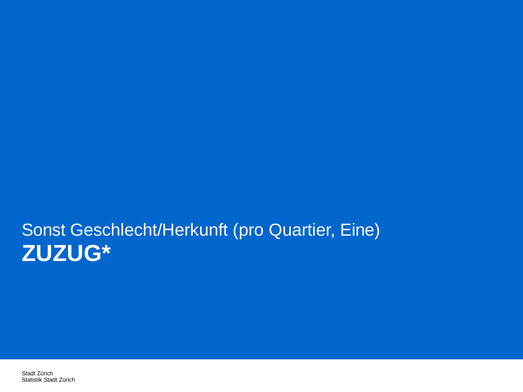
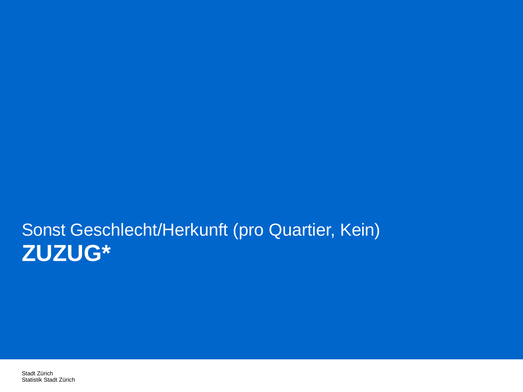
Eine: Eine -> Kein
